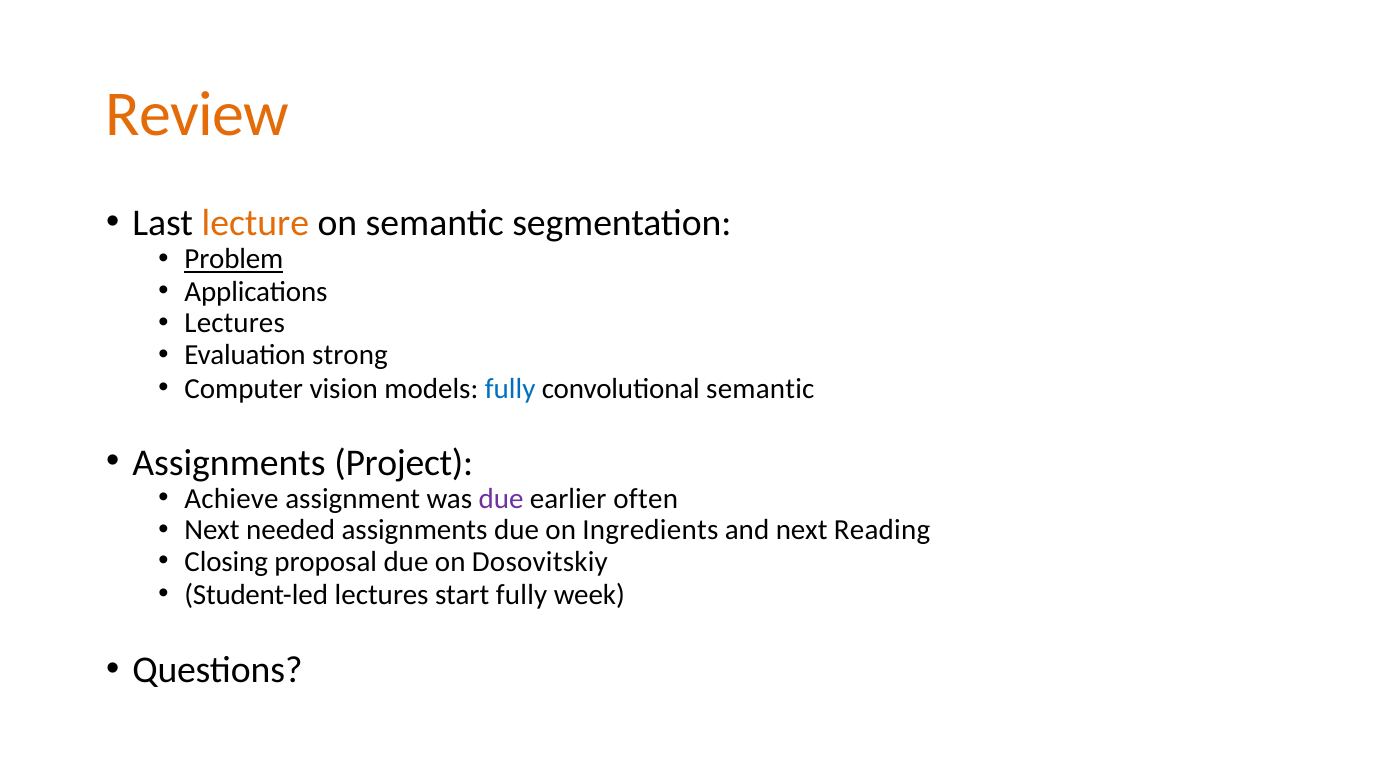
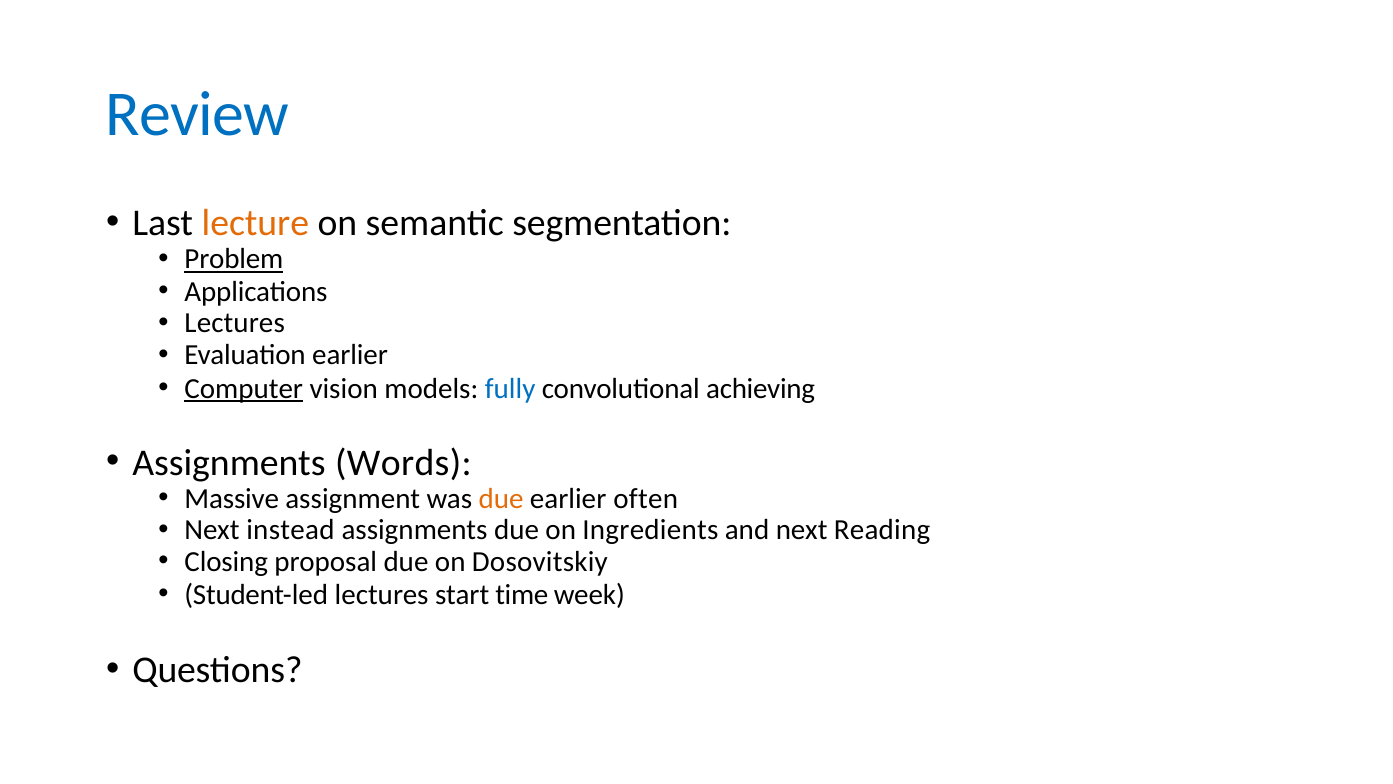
Review colour: orange -> blue
Evaluation strong: strong -> earlier
Computer underline: none -> present
convolutional semantic: semantic -> achieving
Project: Project -> Words
Achieve: Achieve -> Massive
due at (501, 499) colour: purple -> orange
needed: needed -> instead
start fully: fully -> time
